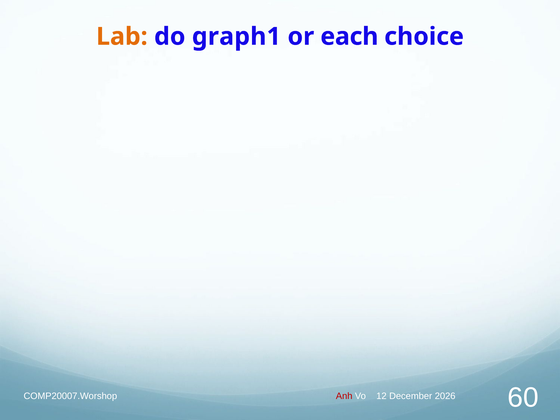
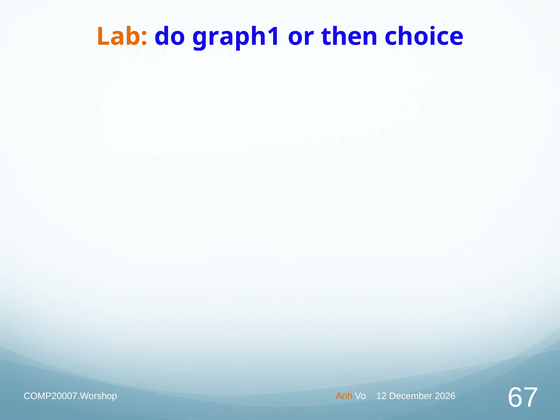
each: each -> then
Anh colour: red -> orange
60: 60 -> 67
